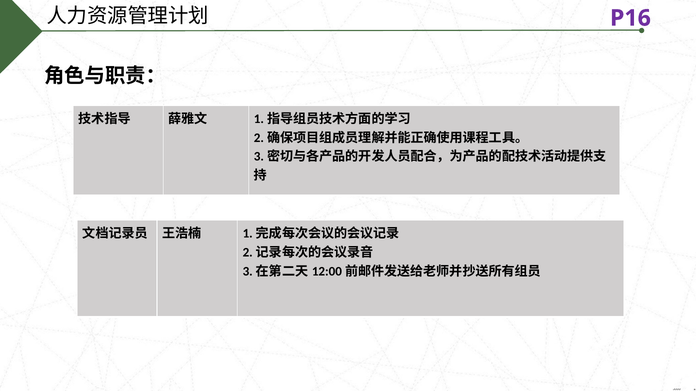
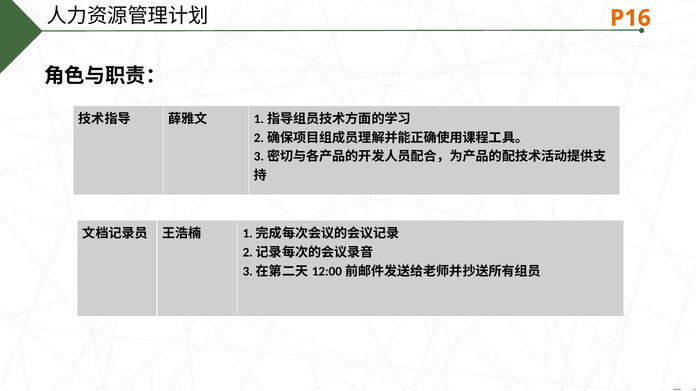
P16 colour: purple -> orange
